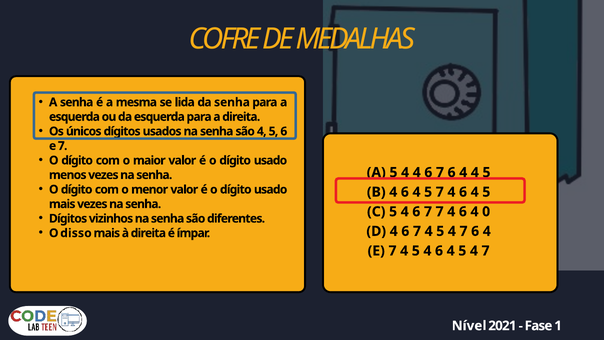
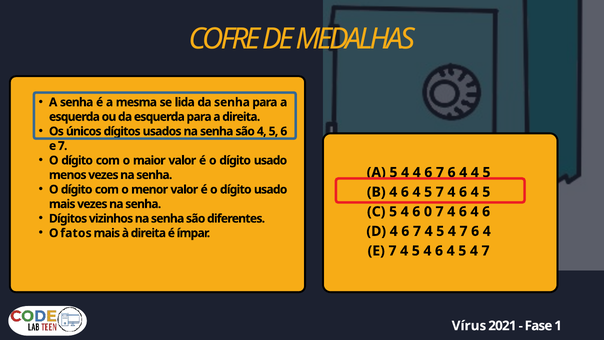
5 4 6 7: 7 -> 0
6 4 0: 0 -> 6
disso: disso -> fatos
Nível: Nível -> Vírus
